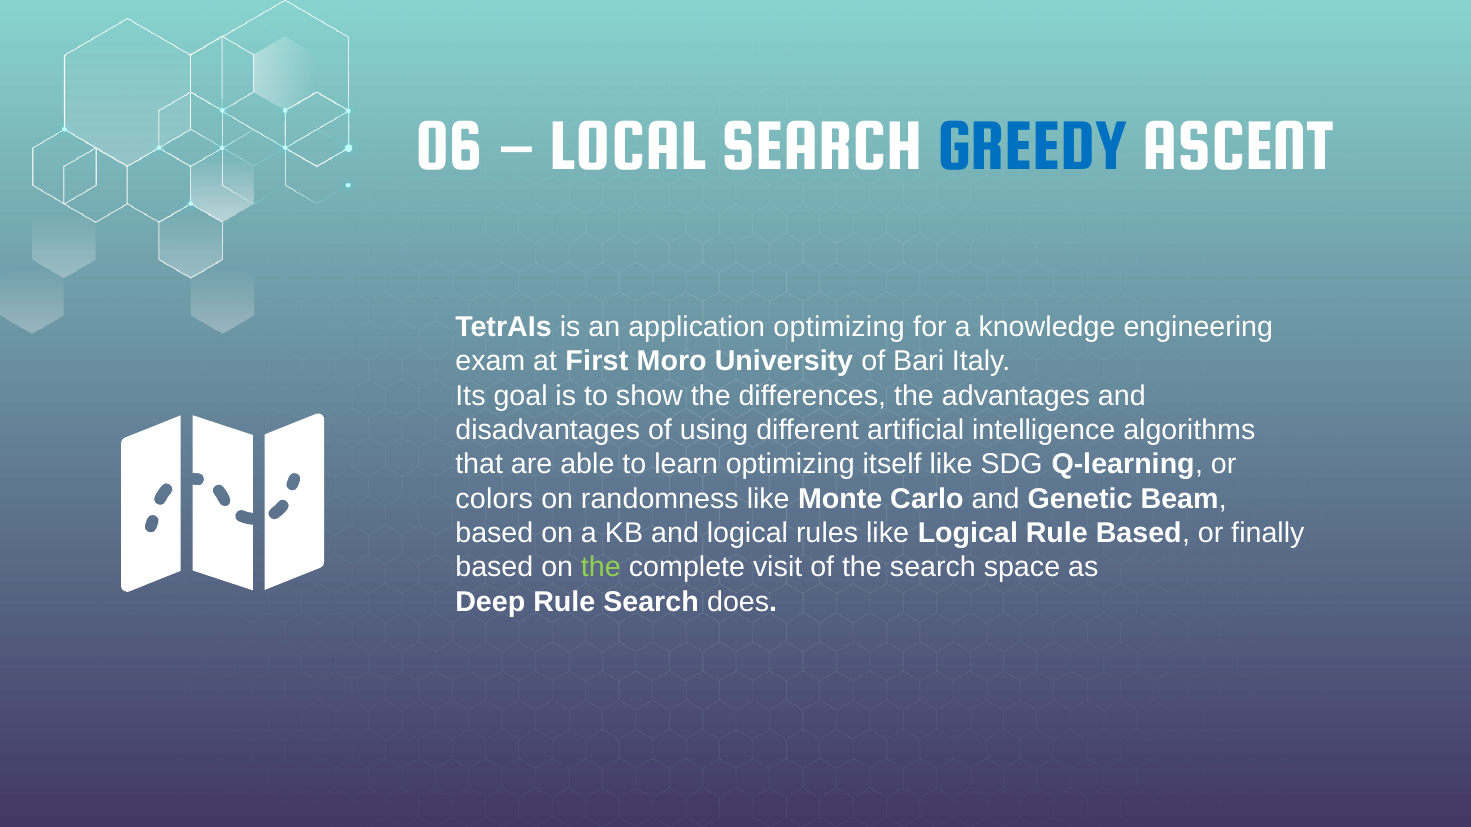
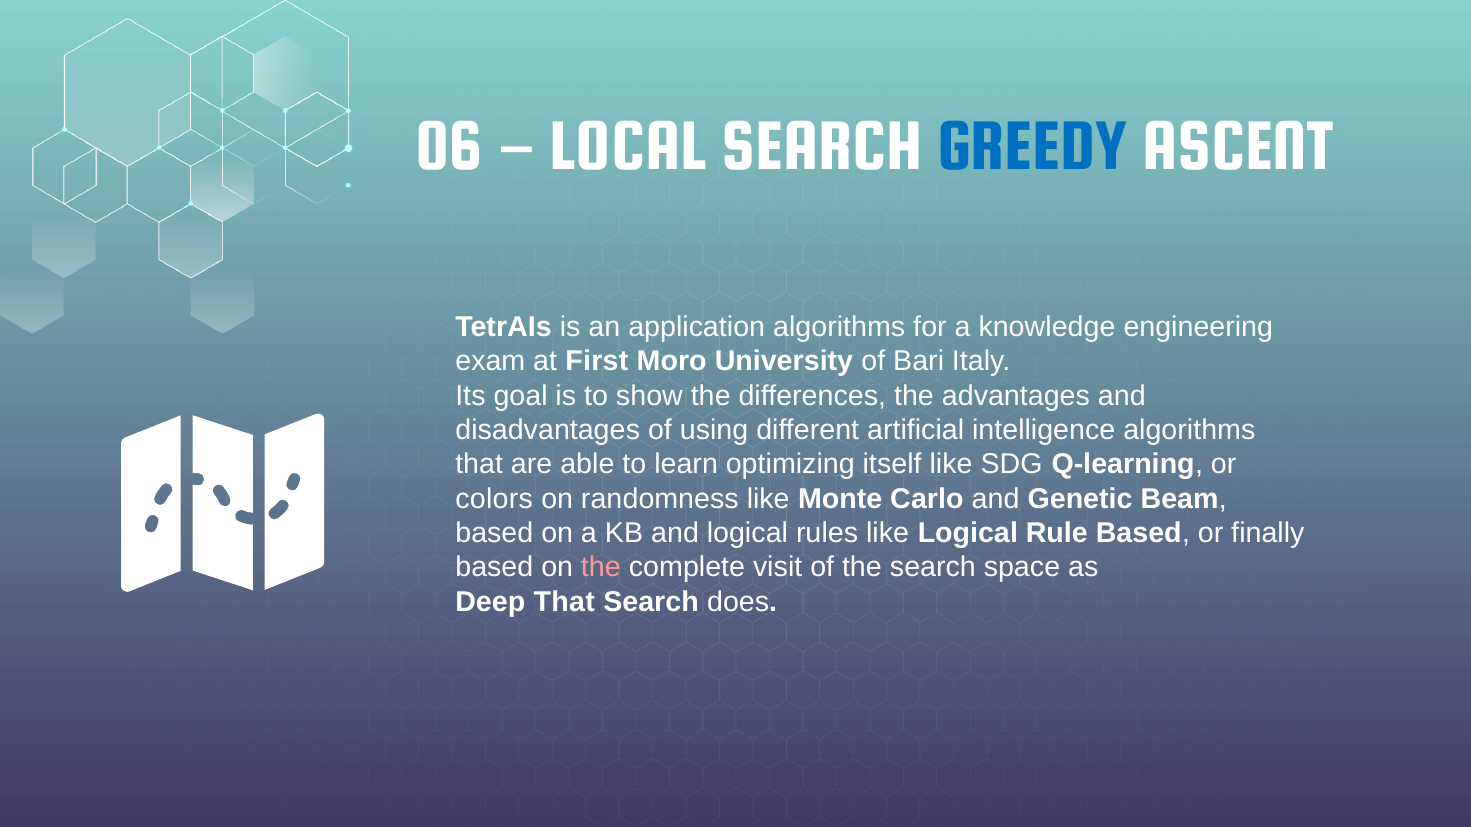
application optimizing: optimizing -> algorithms
the at (601, 568) colour: light green -> pink
Deep Rule: Rule -> That
